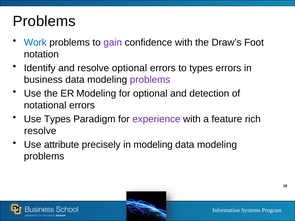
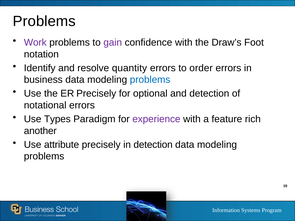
Work colour: blue -> purple
resolve optional: optional -> quantity
to types: types -> order
problems at (150, 80) colour: purple -> blue
ER Modeling: Modeling -> Precisely
resolve at (40, 131): resolve -> another
in modeling: modeling -> detection
